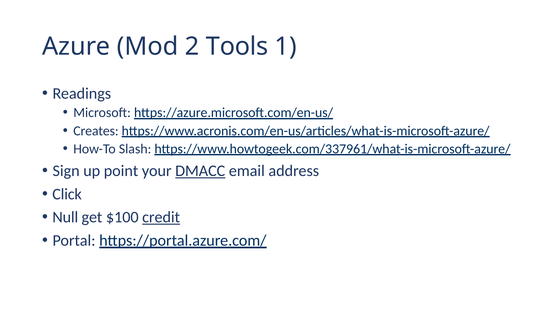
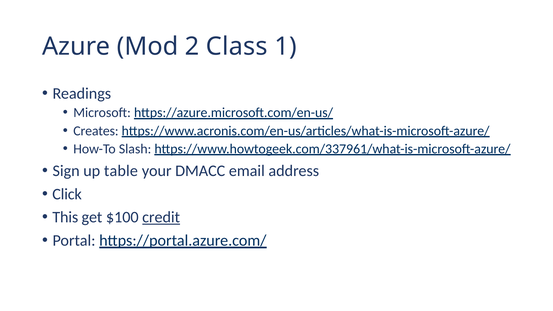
Tools: Tools -> Class
point: point -> table
DMACC underline: present -> none
Null: Null -> This
